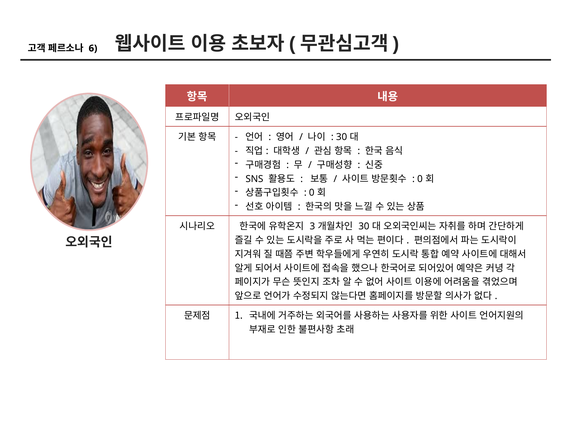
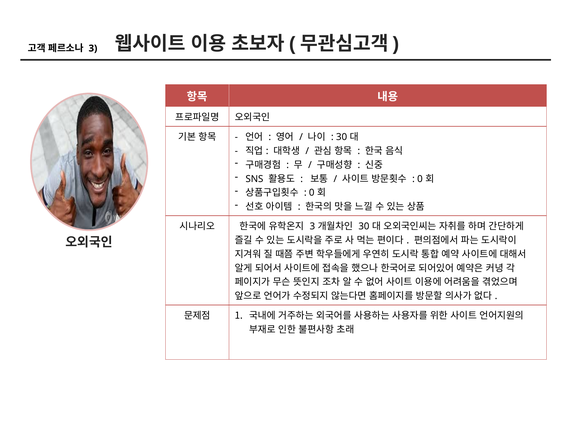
6 at (93, 48): 6 -> 3
